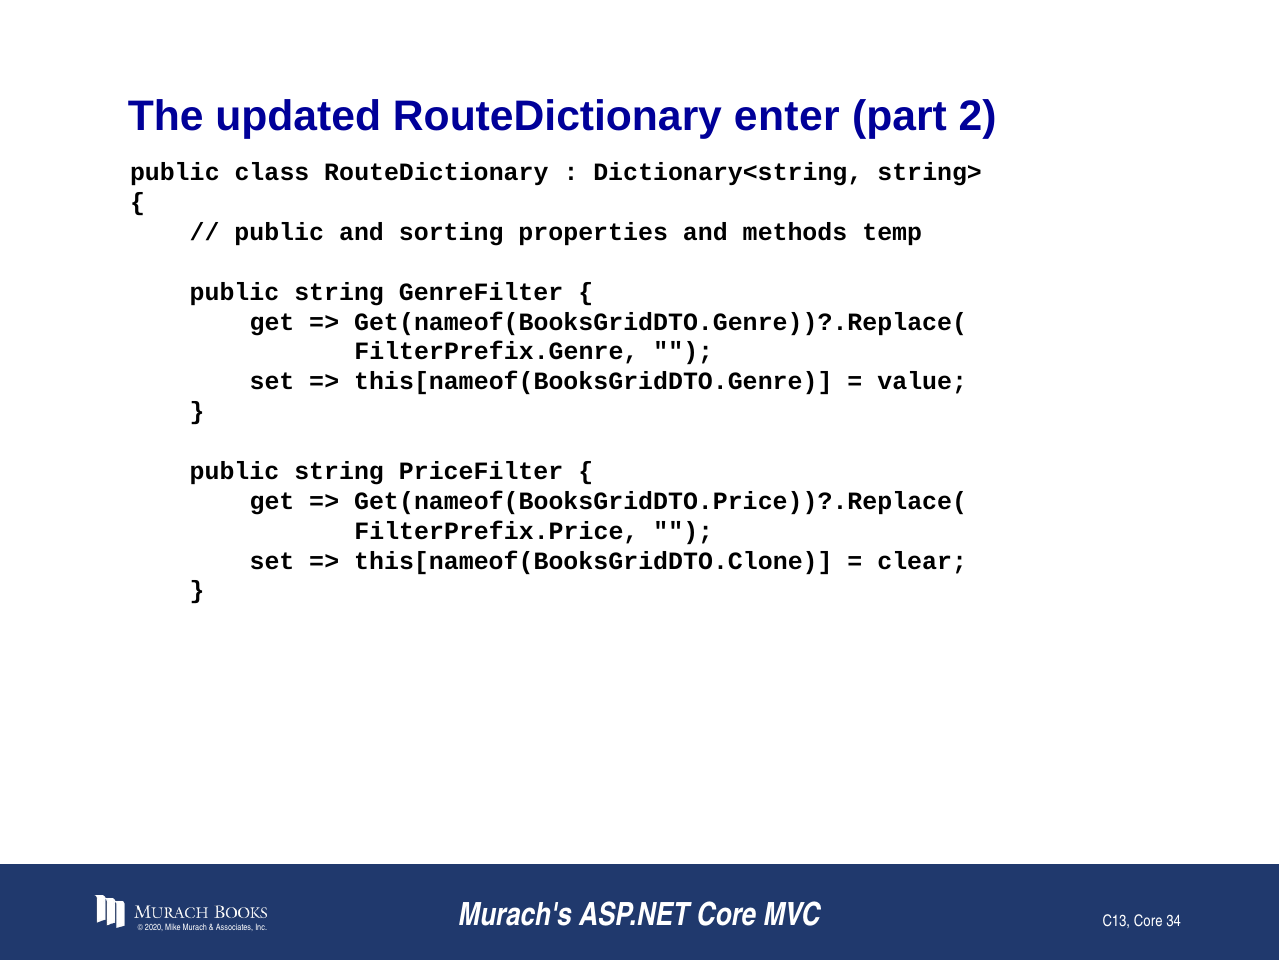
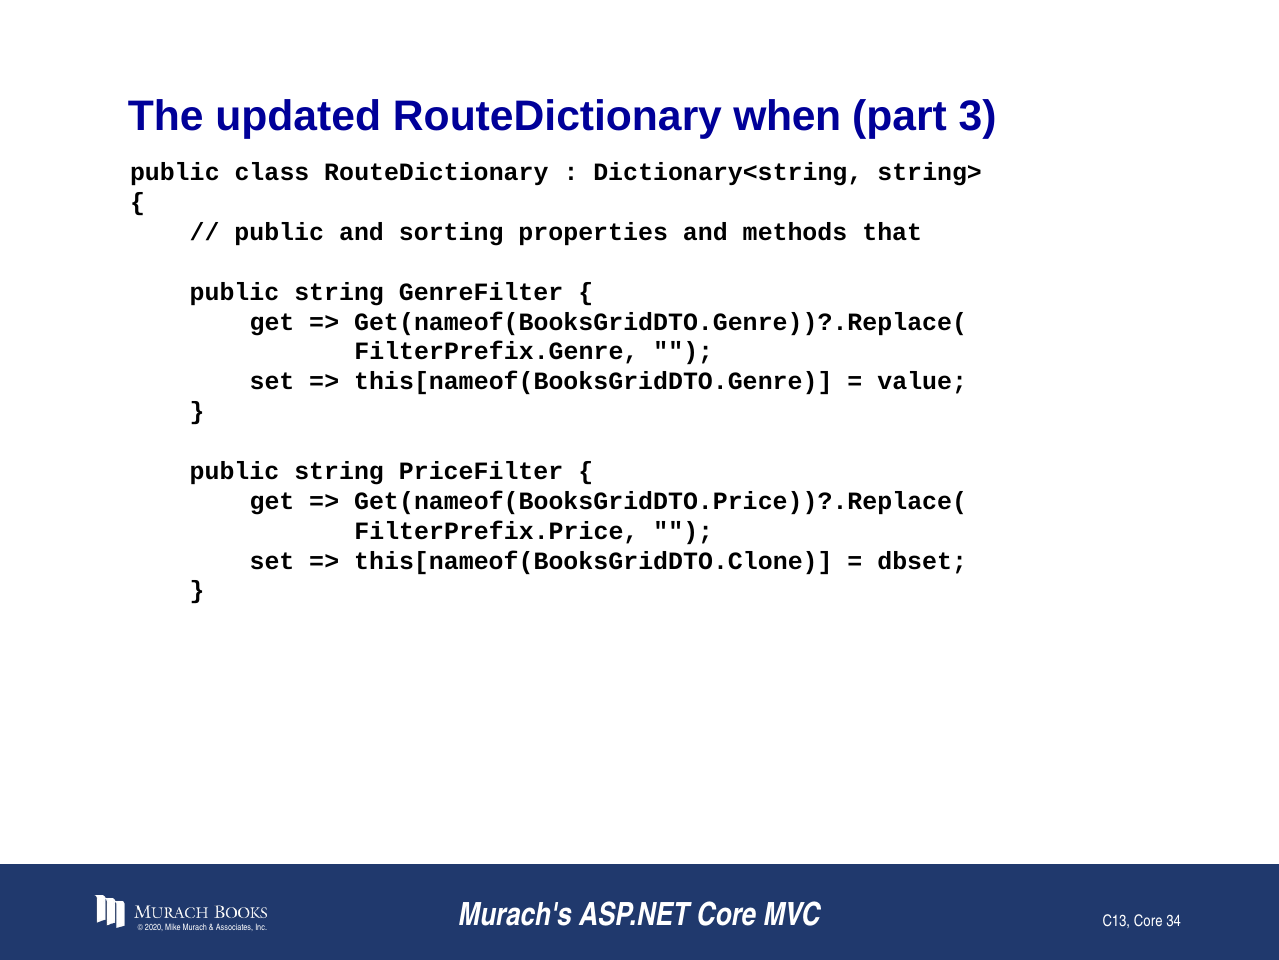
enter: enter -> when
2: 2 -> 3
temp: temp -> that
clear: clear -> dbset
